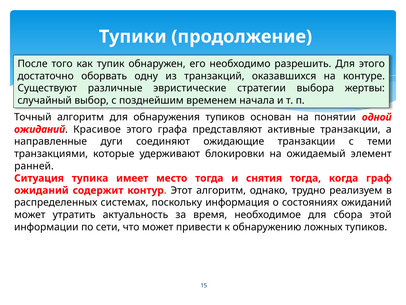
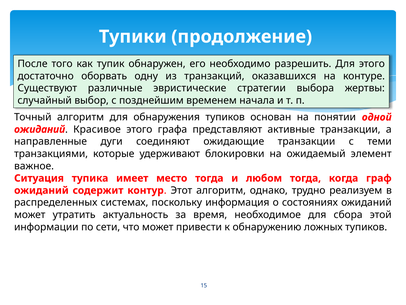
ранней: ранней -> важное
снятия: снятия -> любом
